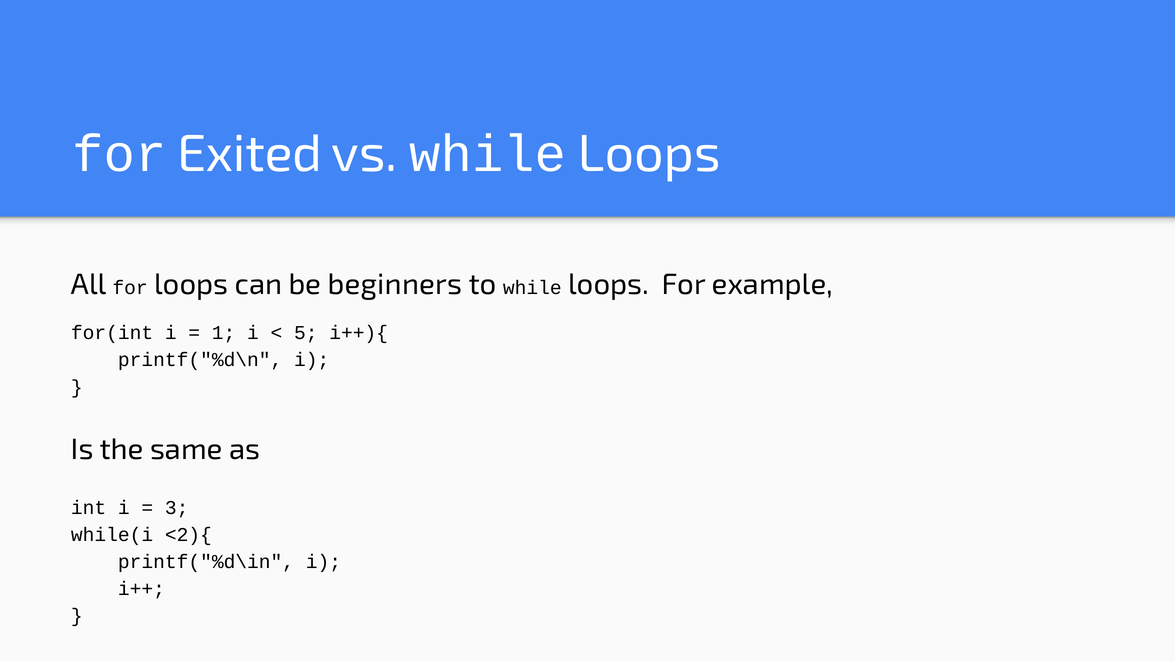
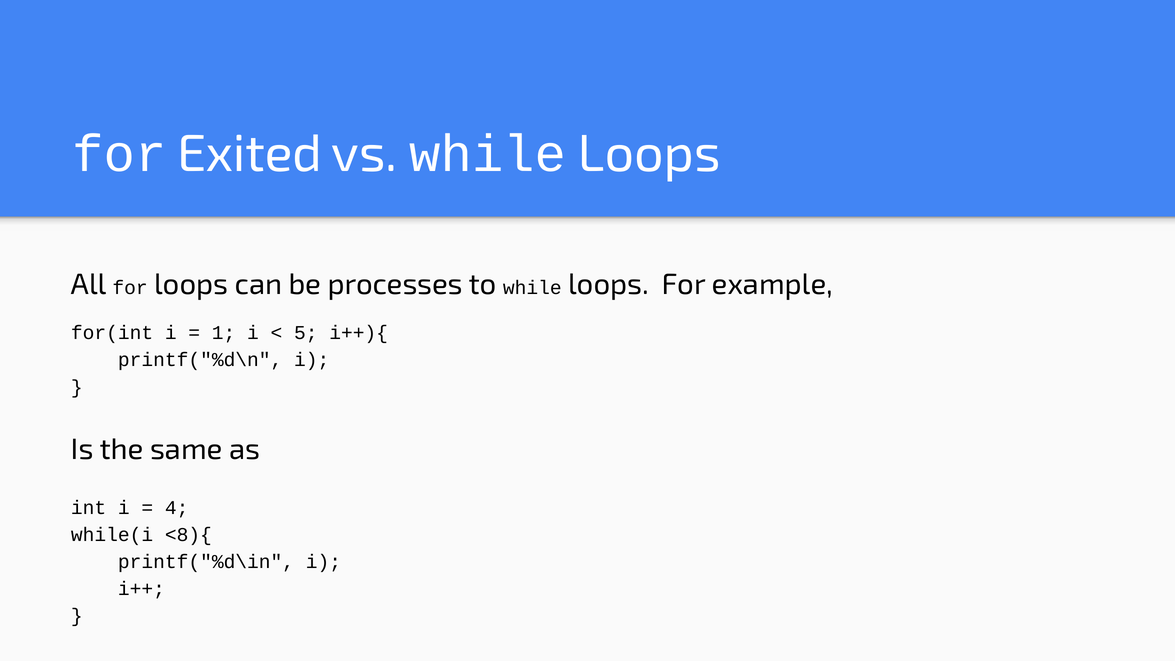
beginners: beginners -> processes
3: 3 -> 4
<2){: <2){ -> <8){
